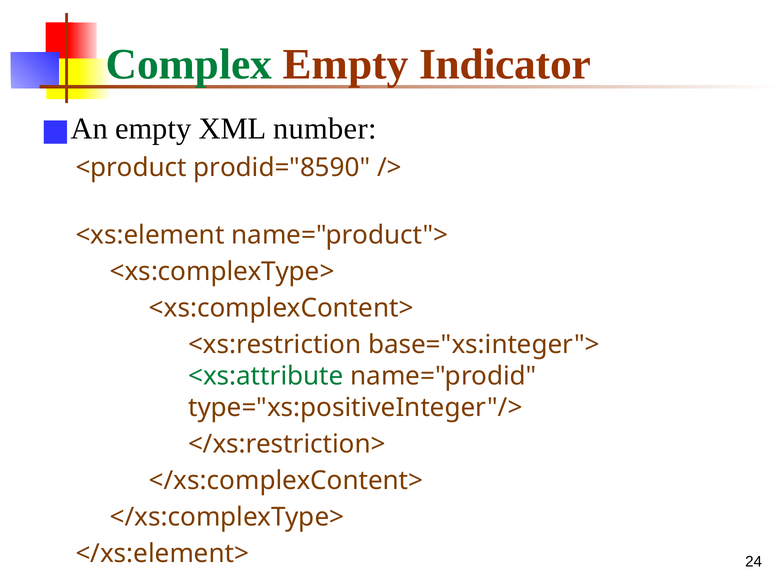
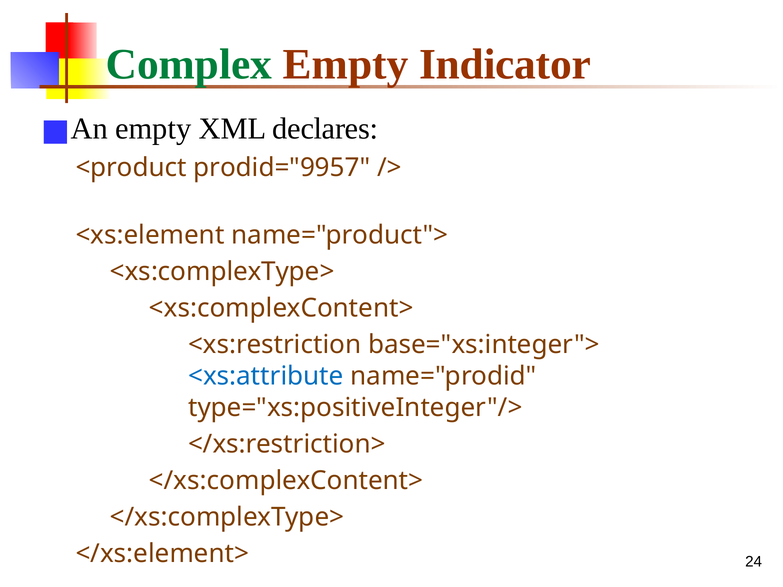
number: number -> declares
prodid="8590: prodid="8590 -> prodid="9957
<xs:attribute colour: green -> blue
